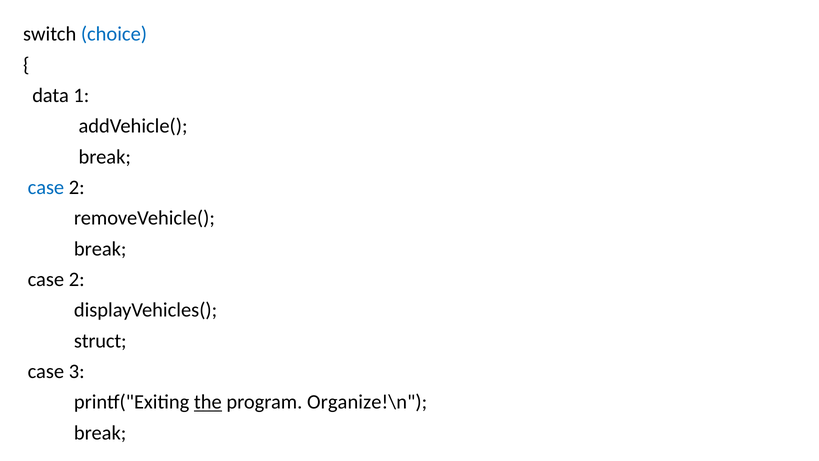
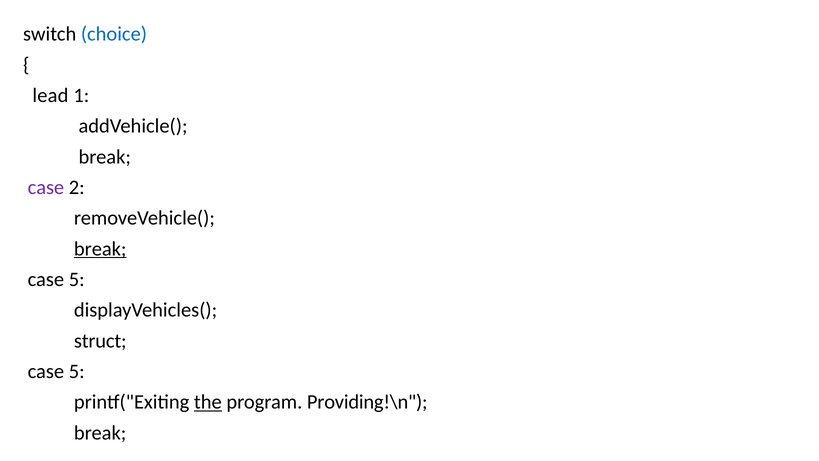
data: data -> lead
case at (46, 187) colour: blue -> purple
break at (100, 249) underline: none -> present
2 at (77, 279): 2 -> 5
3 at (77, 371): 3 -> 5
Organize!\n: Organize!\n -> Providing!\n
